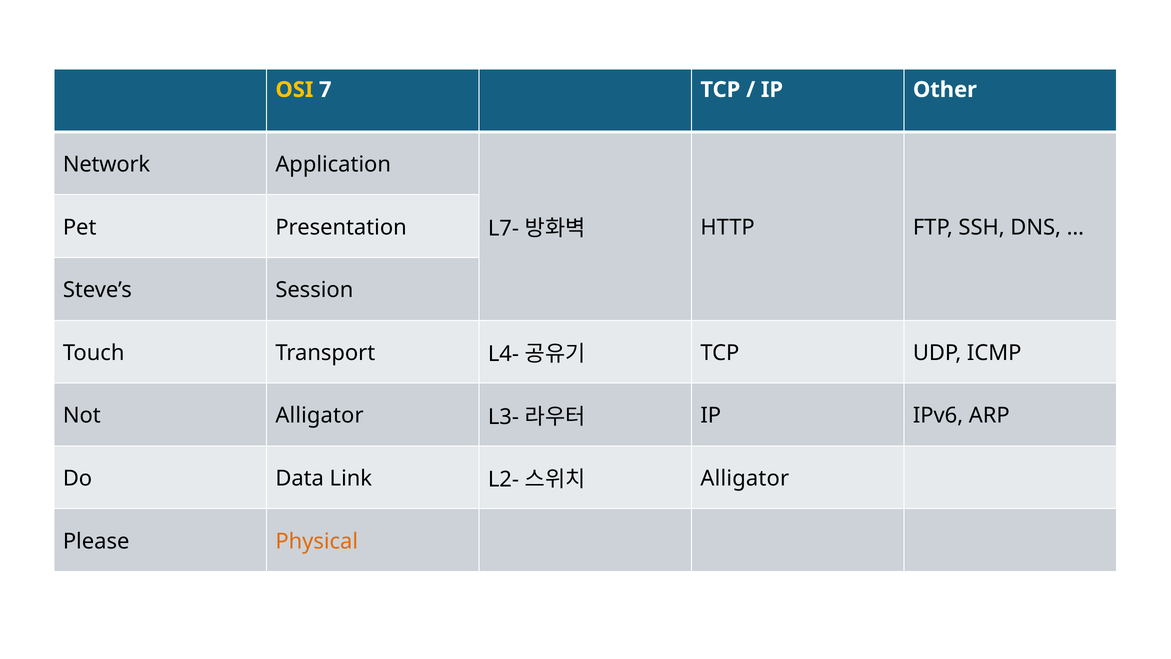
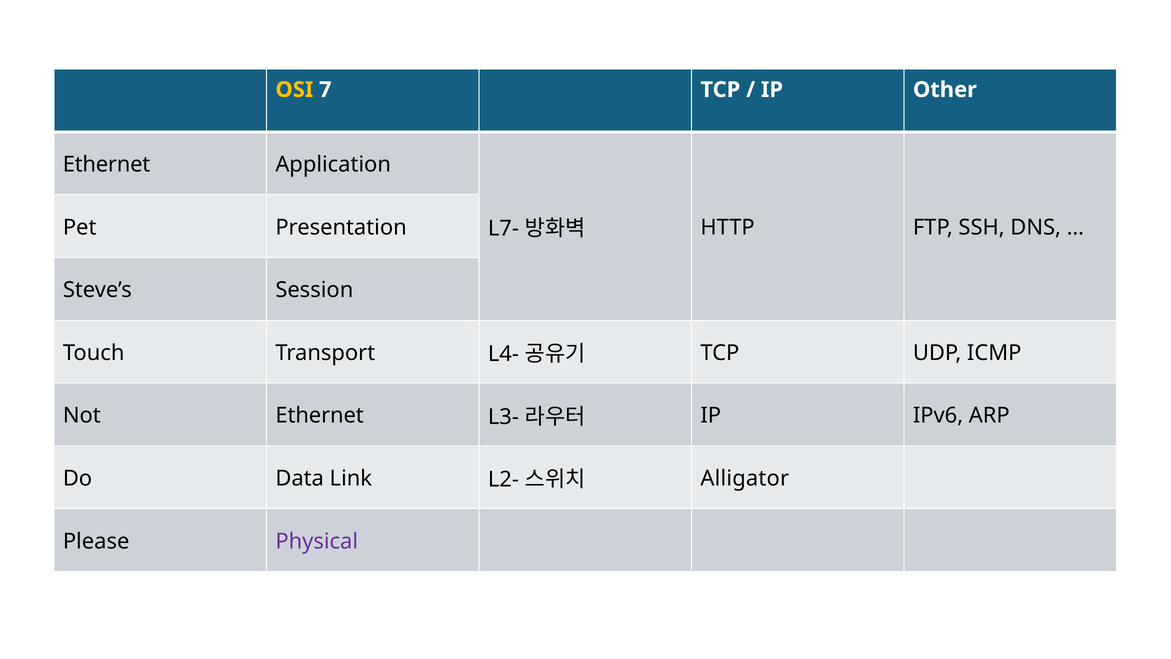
Network at (107, 164): Network -> Ethernet
Not Alligator: Alligator -> Ethernet
Physical colour: orange -> purple
